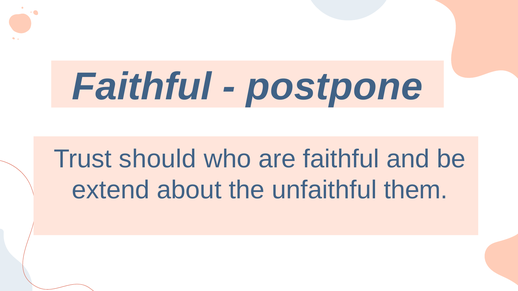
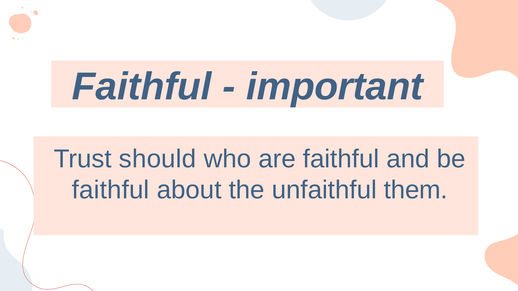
postpone: postpone -> important
extend at (111, 190): extend -> faithful
